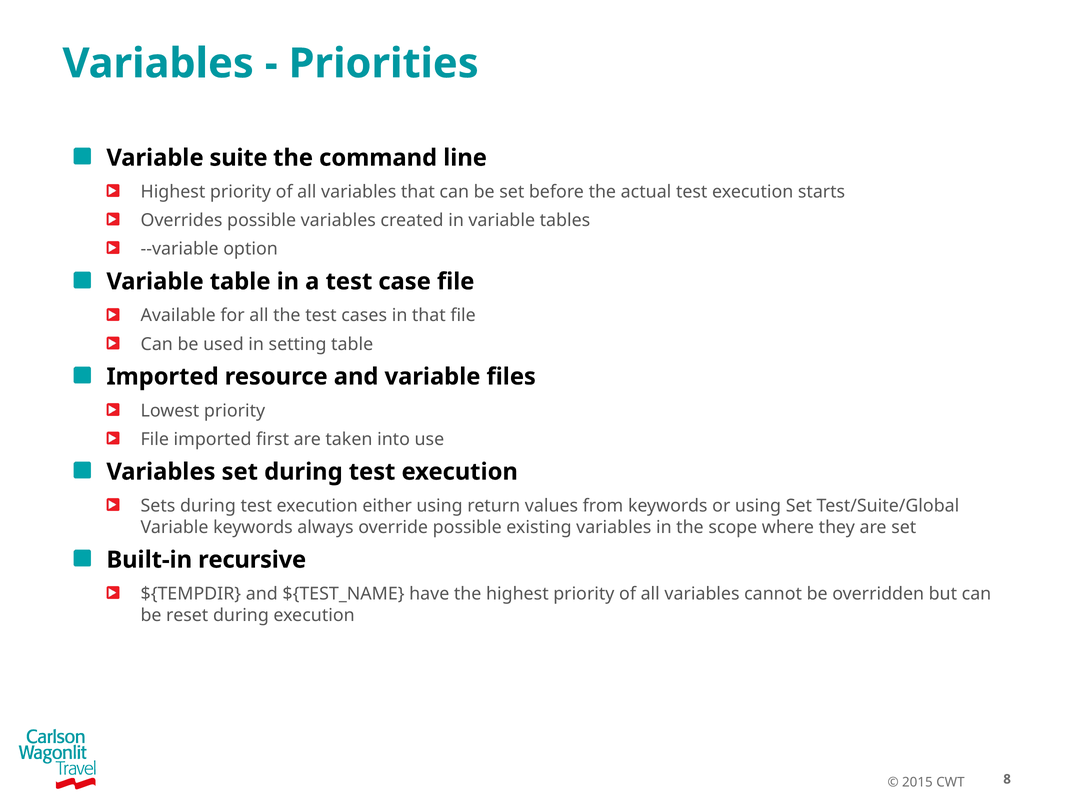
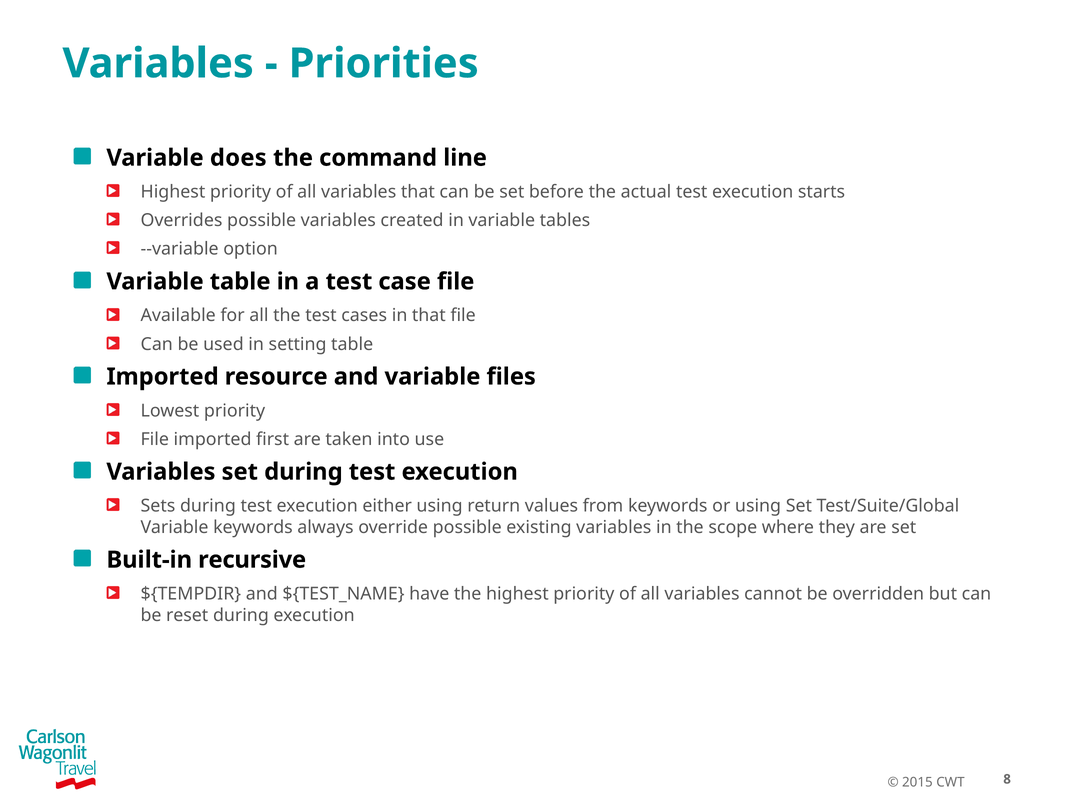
suite: suite -> does
